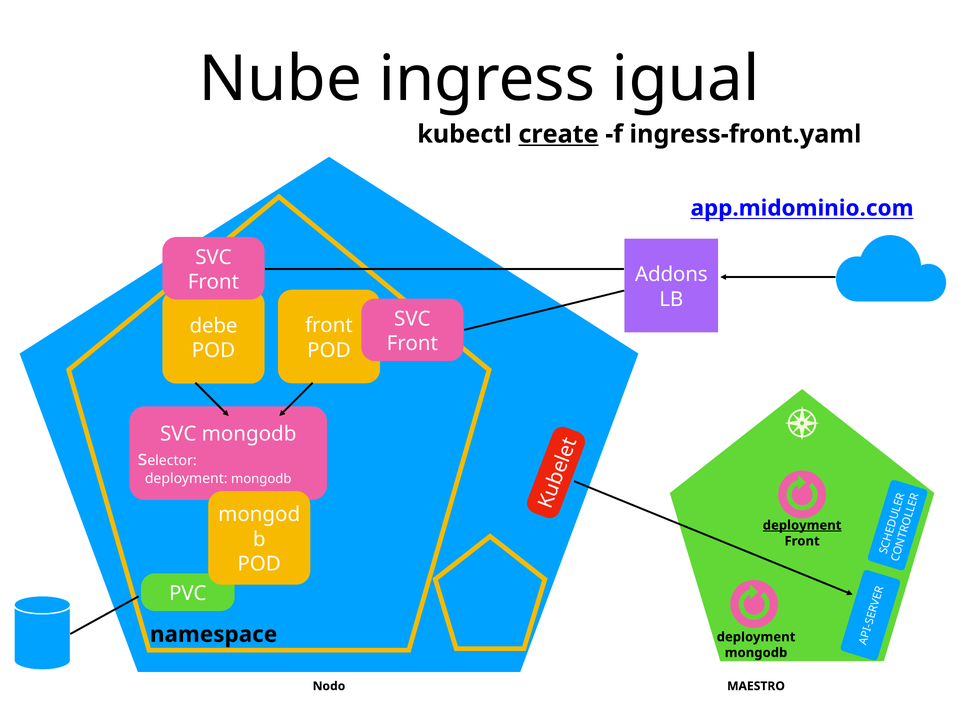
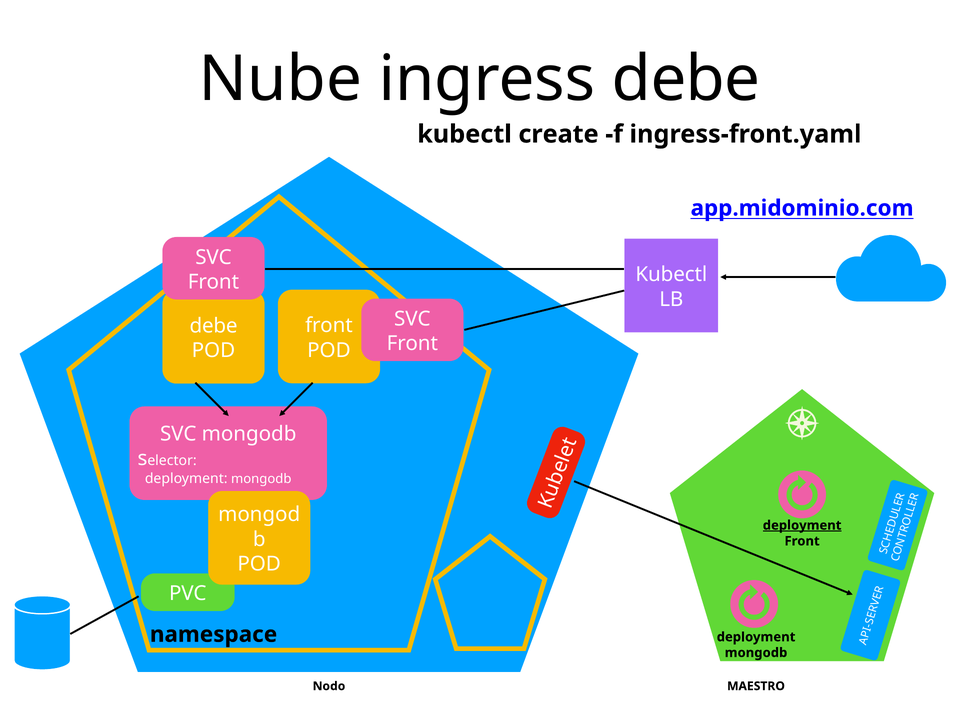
ingress igual: igual -> debe
create underline: present -> none
Addons at (671, 275): Addons -> Kubectl
